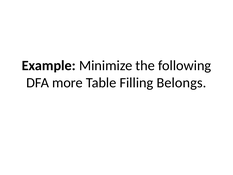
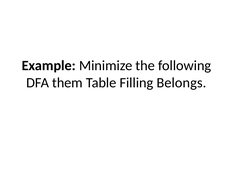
more: more -> them
